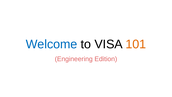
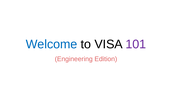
101 colour: orange -> purple
